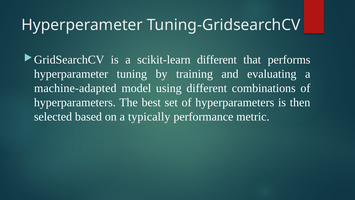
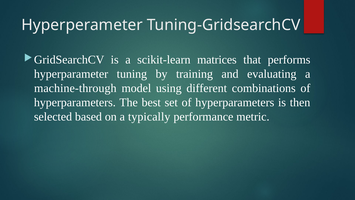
scikit-learn different: different -> matrices
machine-adapted: machine-adapted -> machine-through
